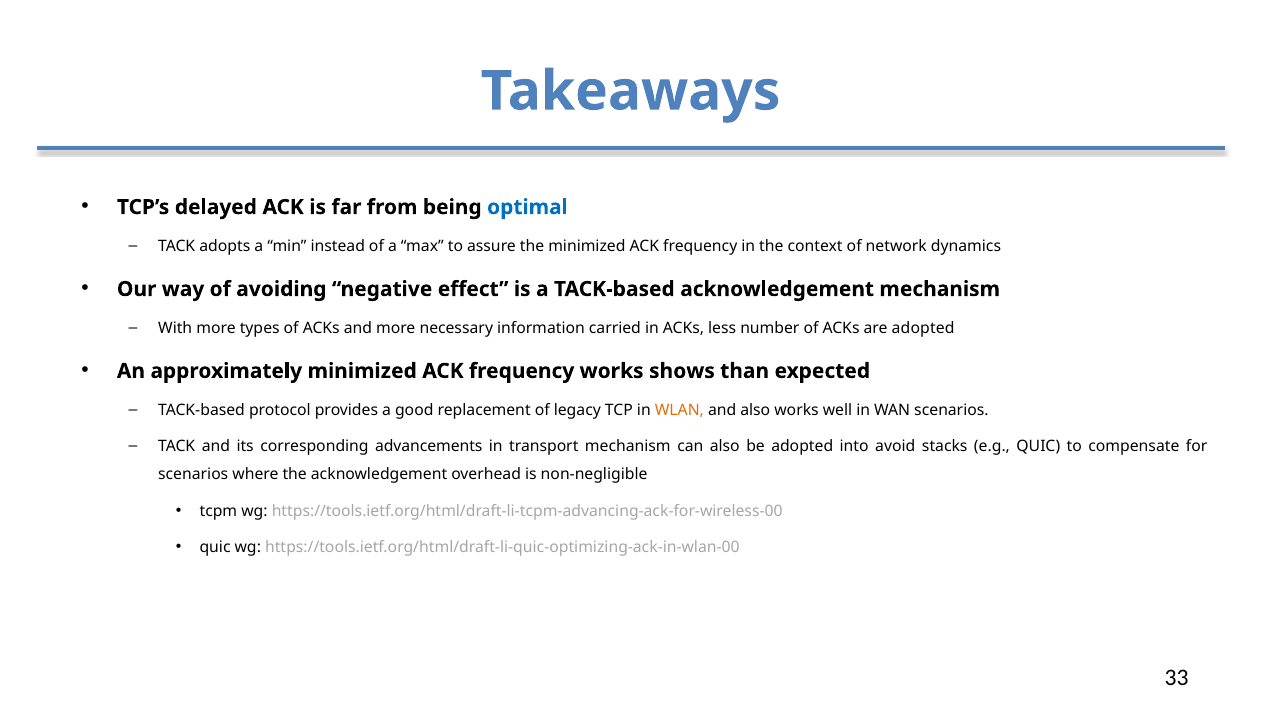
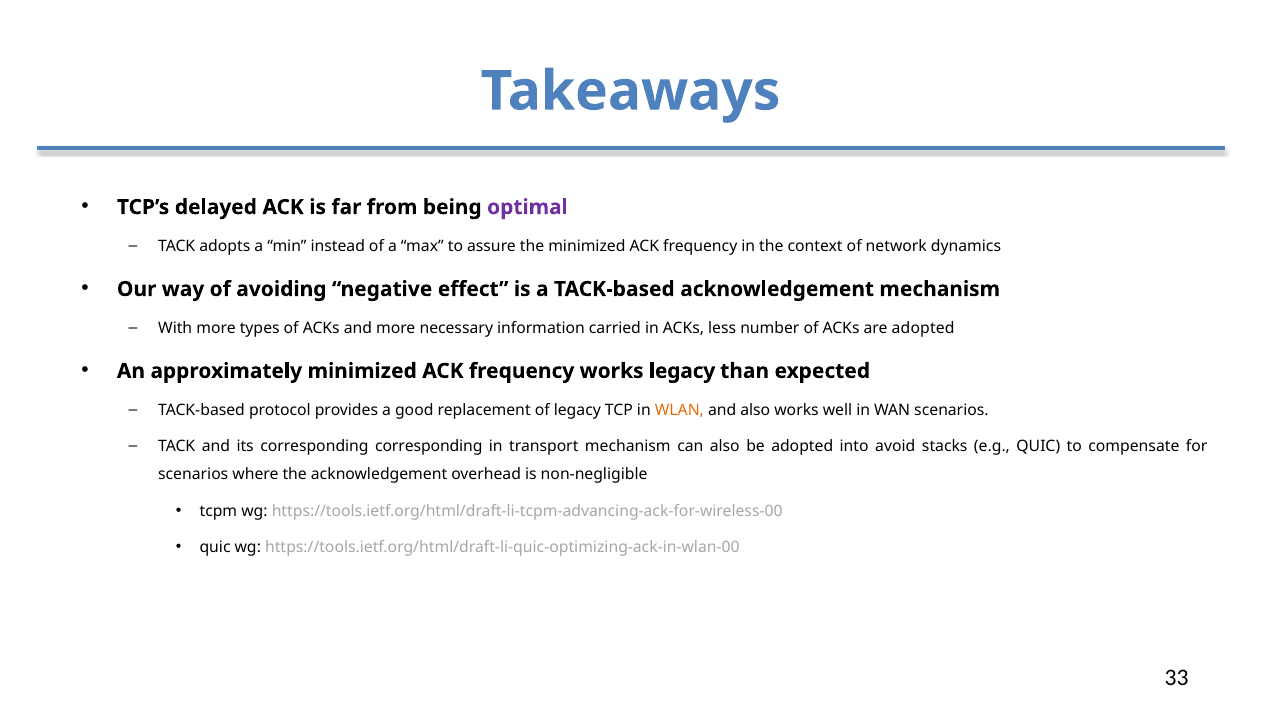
optimal colour: blue -> purple
works shows: shows -> legacy
corresponding advancements: advancements -> corresponding
